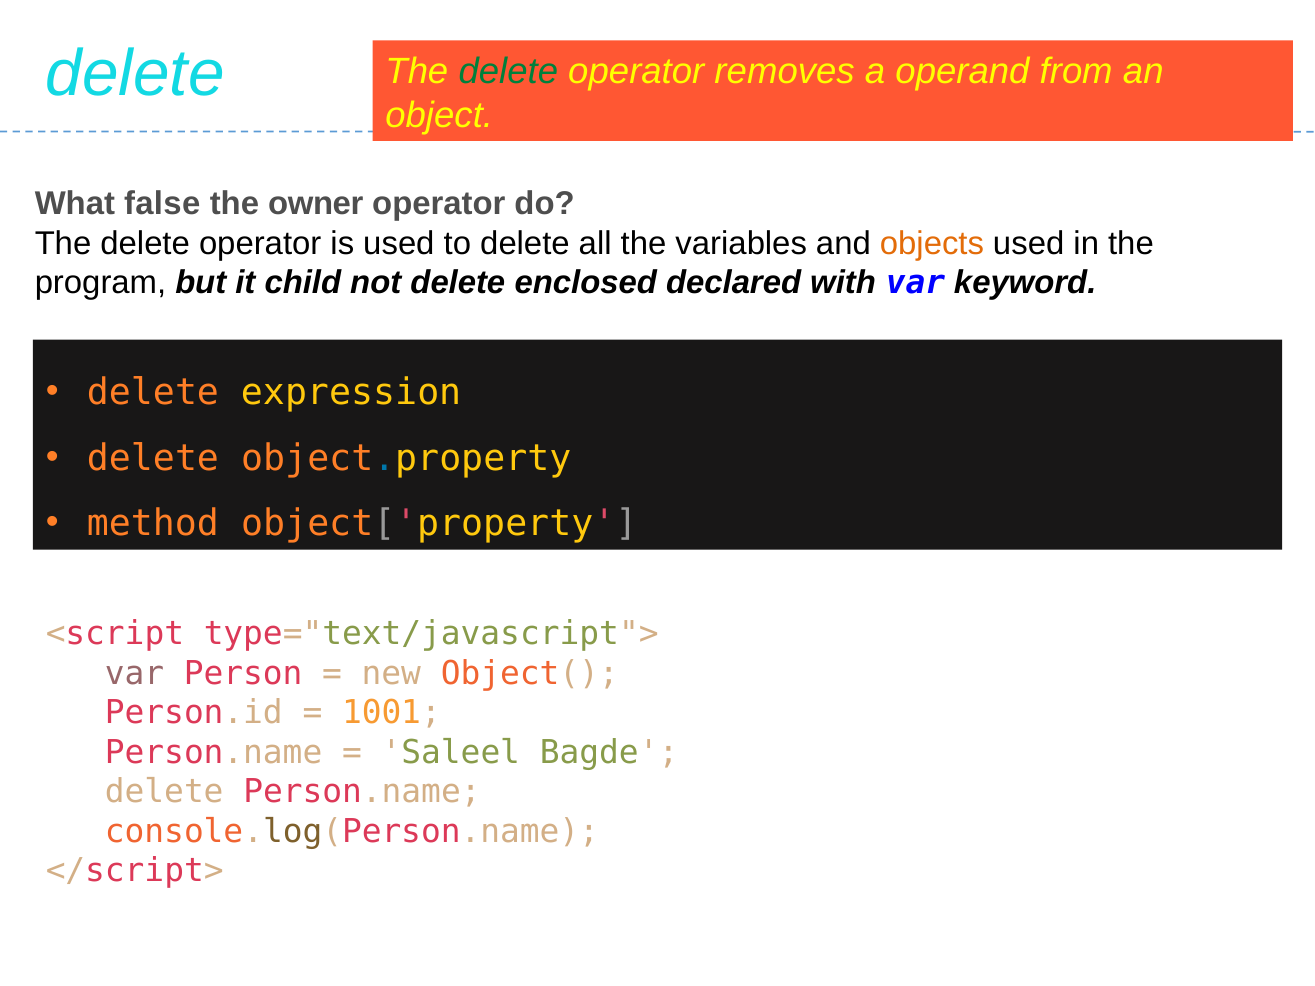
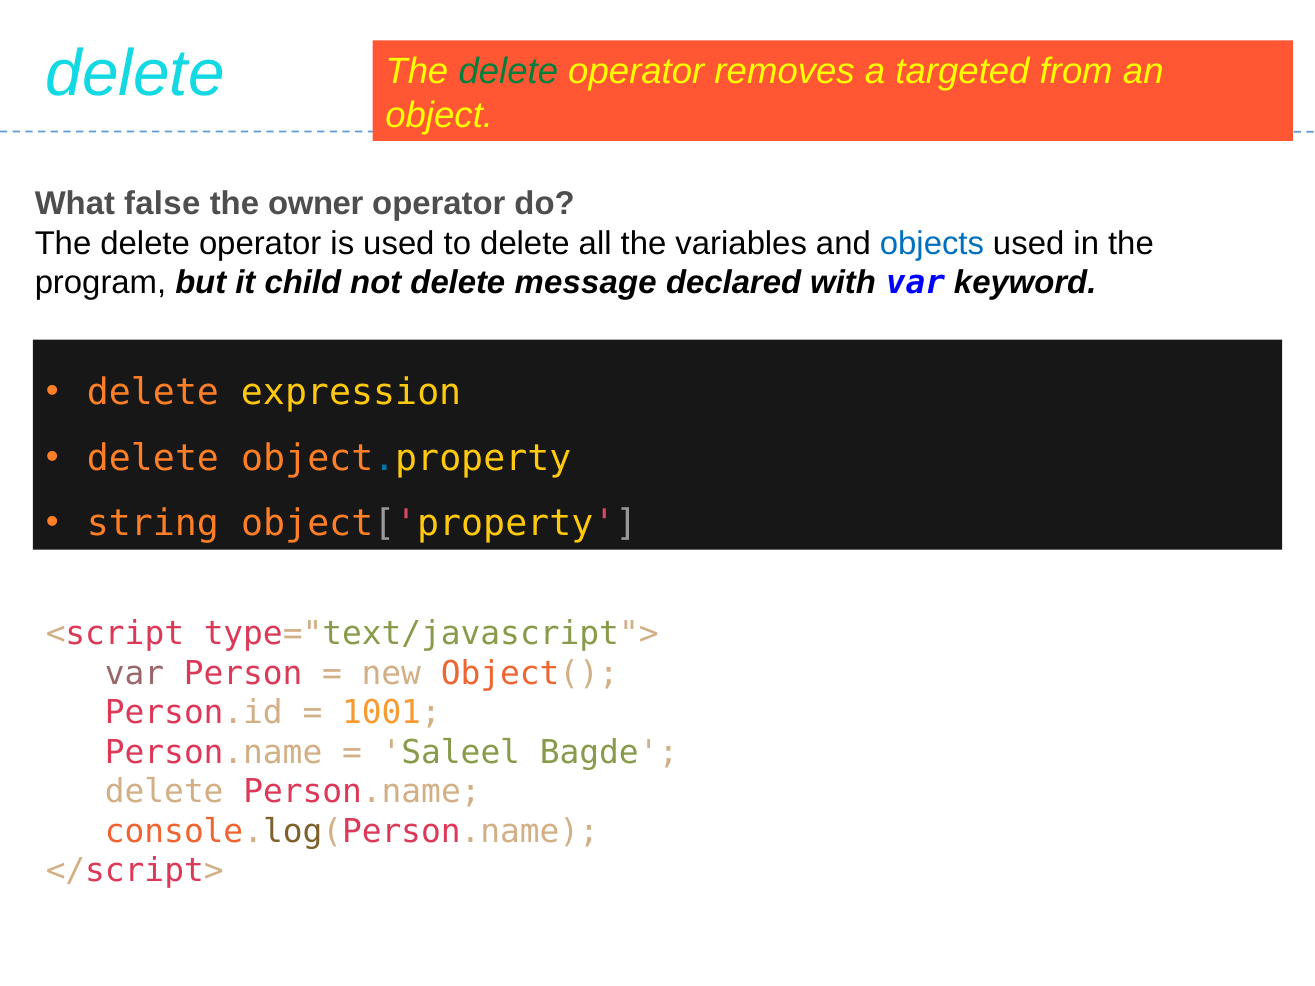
operand: operand -> targeted
objects colour: orange -> blue
enclosed: enclosed -> message
method: method -> string
